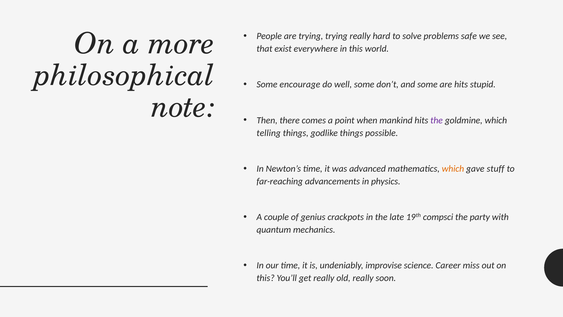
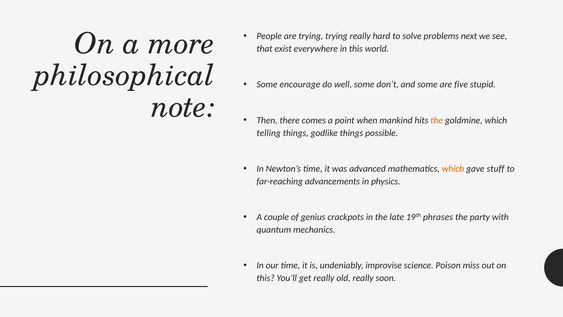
safe: safe -> next
are hits: hits -> five
the at (437, 120) colour: purple -> orange
compsci: compsci -> phrases
Career: Career -> Poison
